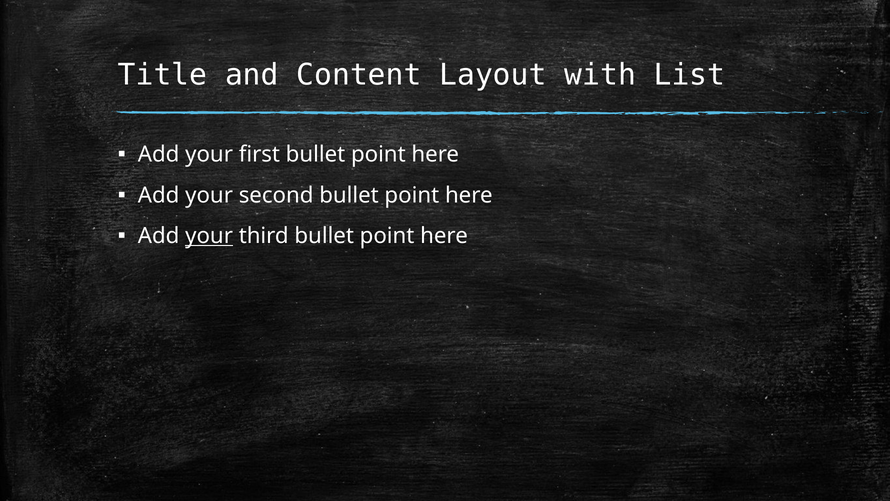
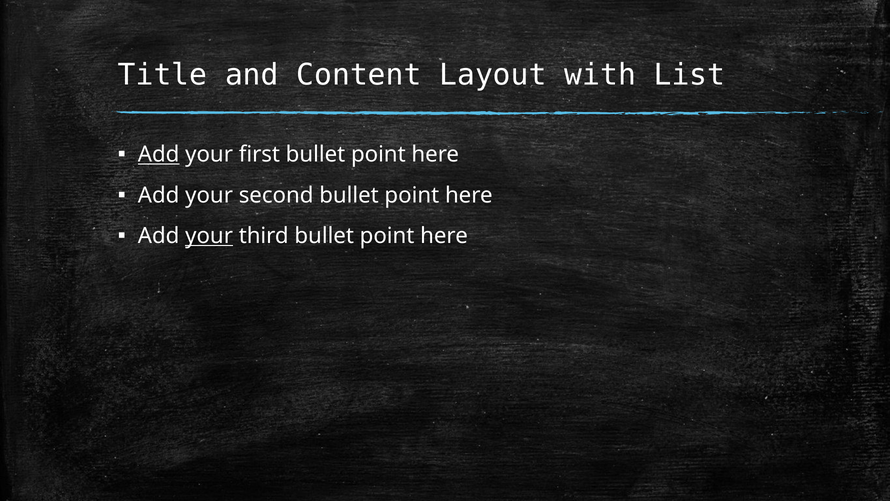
Add at (159, 154) underline: none -> present
